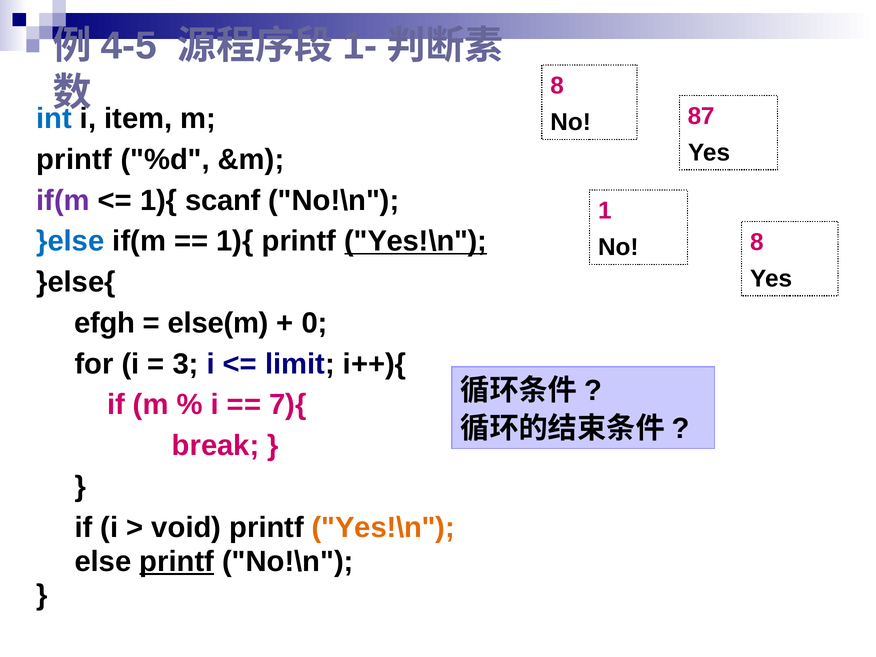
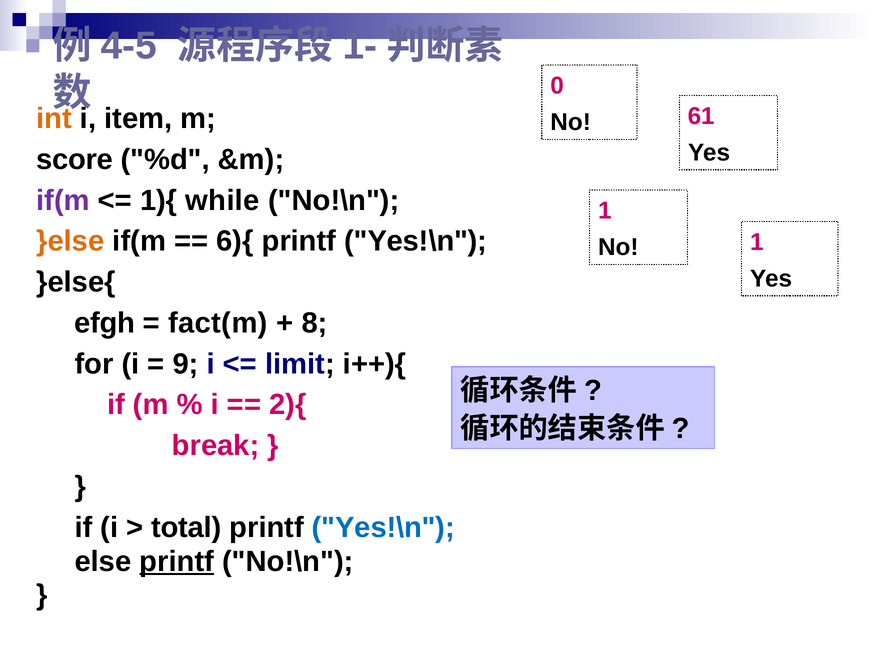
8 at (557, 86): 8 -> 0
int colour: blue -> orange
87: 87 -> 61
printf at (74, 160): printf -> score
scanf: scanf -> while
}else colour: blue -> orange
1){ at (235, 241): 1){ -> 6){
Yes!\n at (416, 241) underline: present -> none
No 8: 8 -> 1
else(m: else(m -> fact(m
0: 0 -> 8
3: 3 -> 9
7){: 7){ -> 2){
void: void -> total
Yes!\n at (383, 527) colour: orange -> blue
